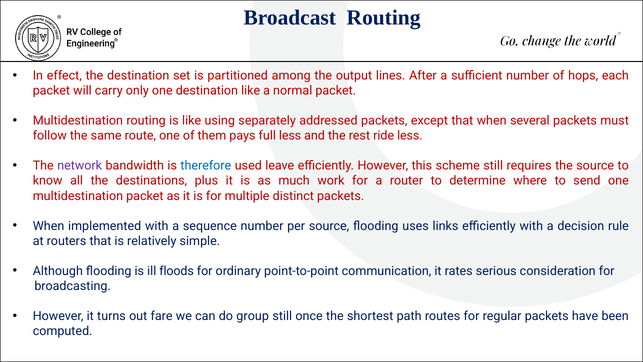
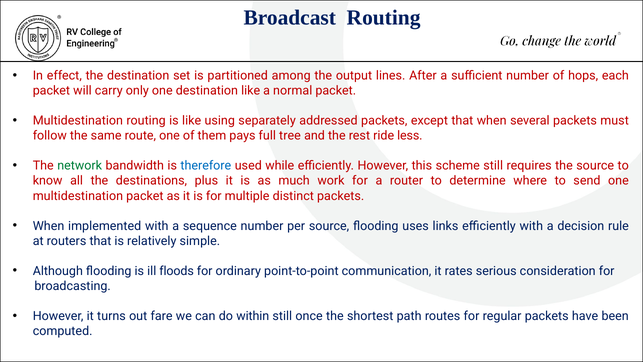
full less: less -> tree
network colour: purple -> green
leave: leave -> while
group: group -> within
